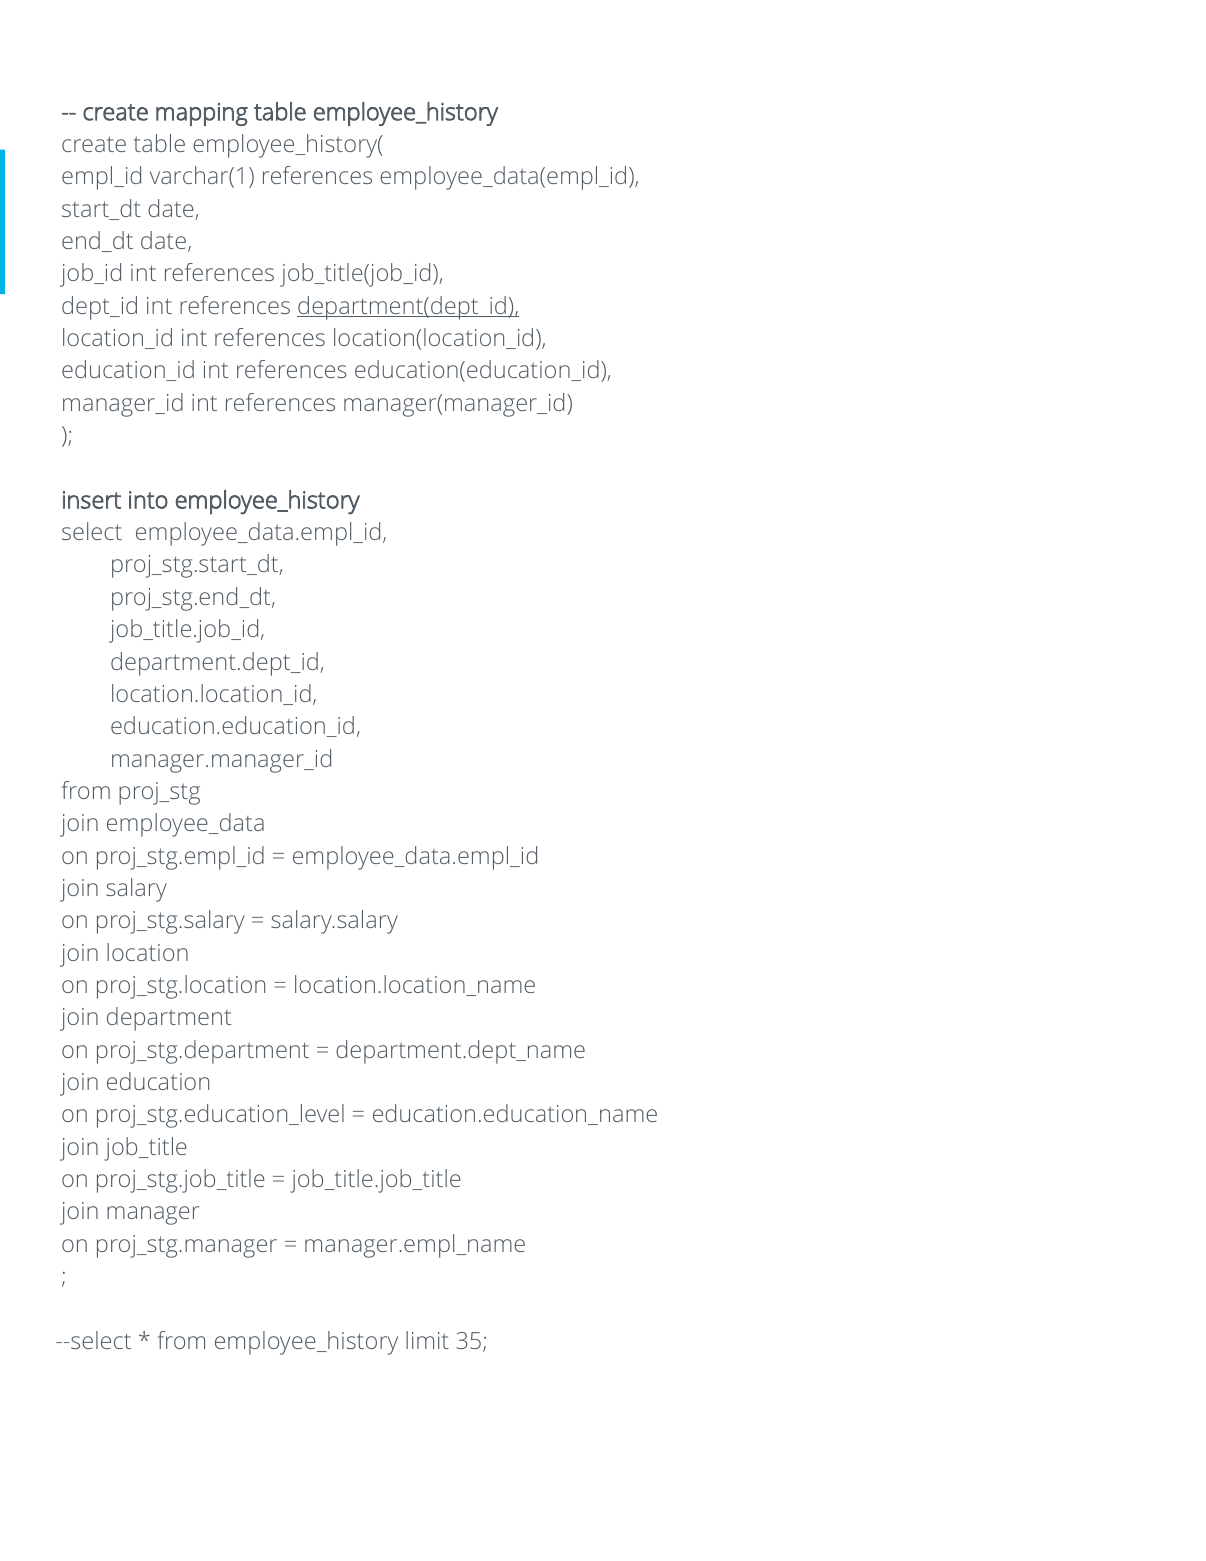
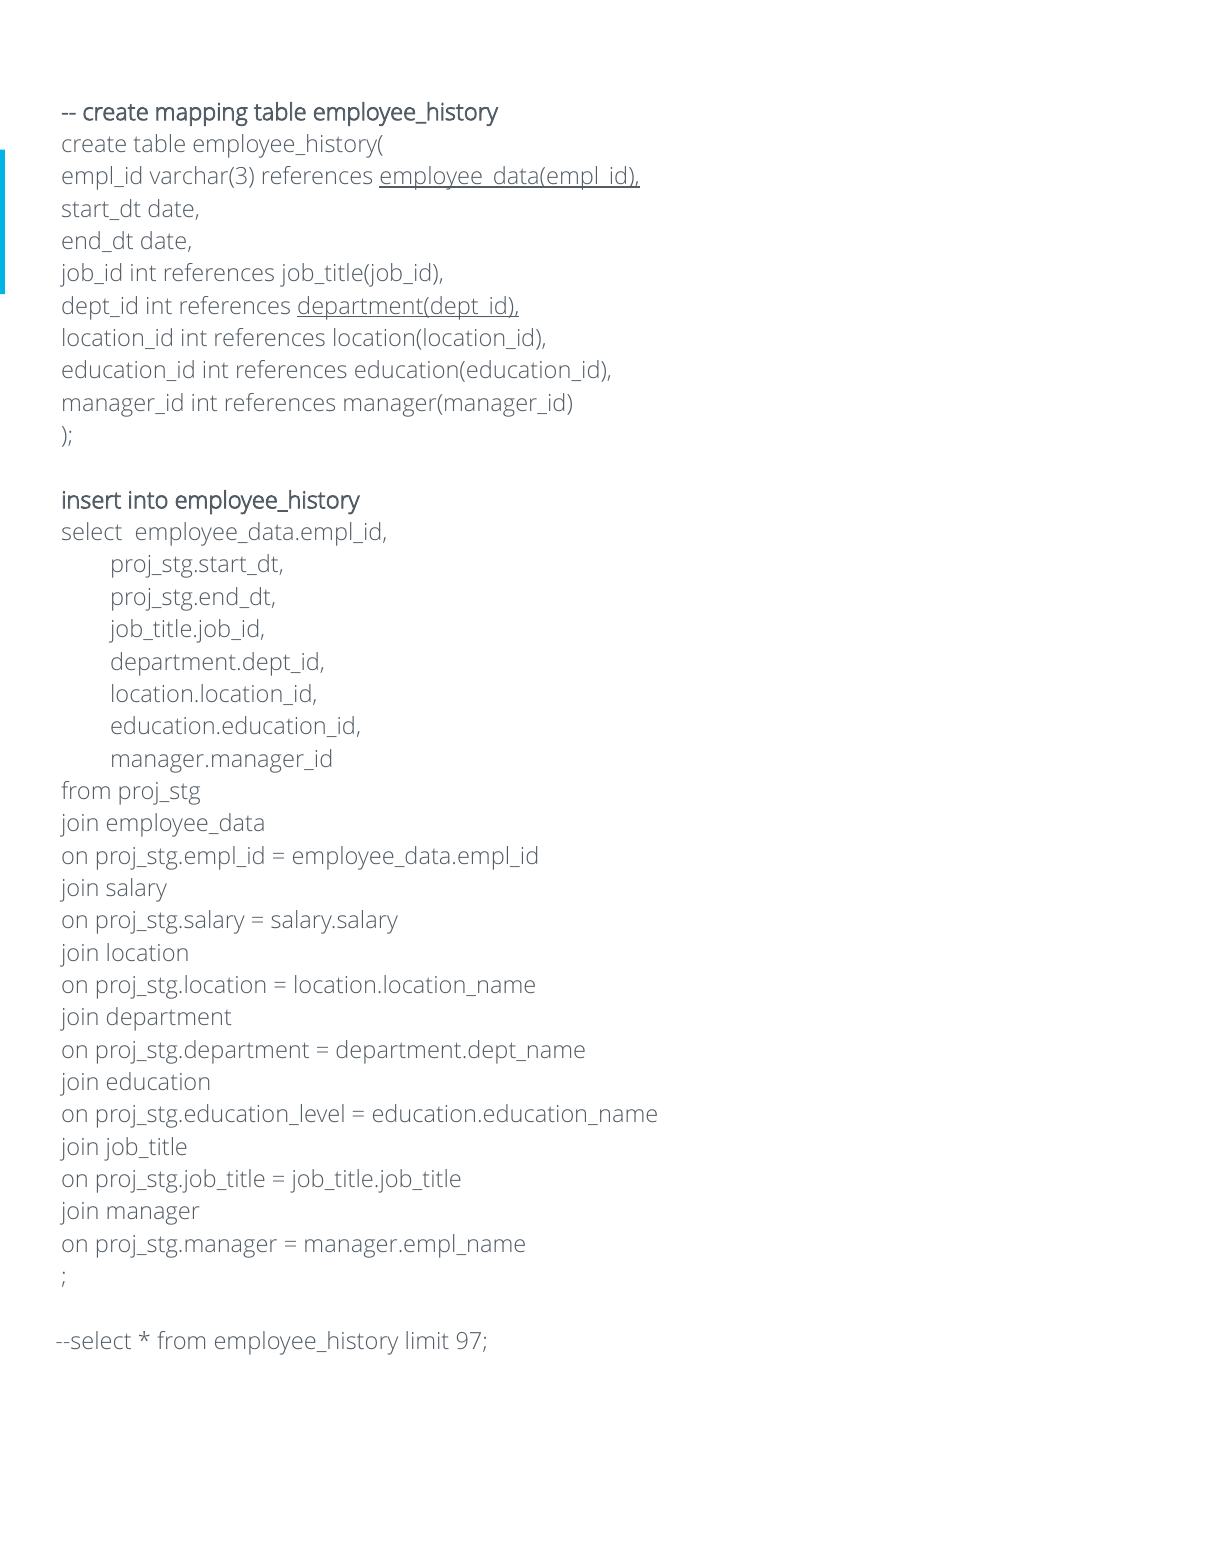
varchar(1: varchar(1 -> varchar(3
employee_data(empl_id underline: none -> present
35: 35 -> 97
